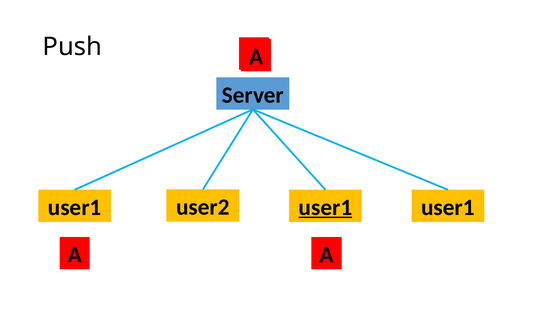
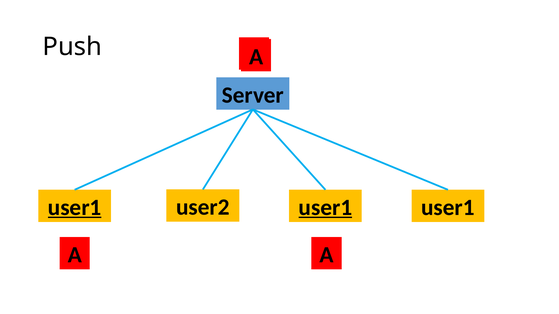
user1 at (75, 208) underline: none -> present
